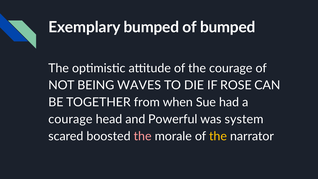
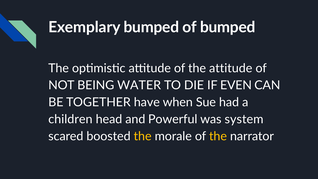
the courage: courage -> attitude
WAVES: WAVES -> WATER
ROSE: ROSE -> EVEN
from: from -> have
courage at (70, 119): courage -> children
the at (143, 136) colour: pink -> yellow
